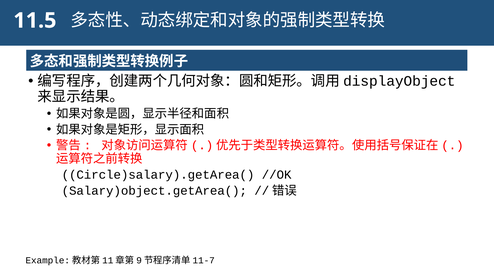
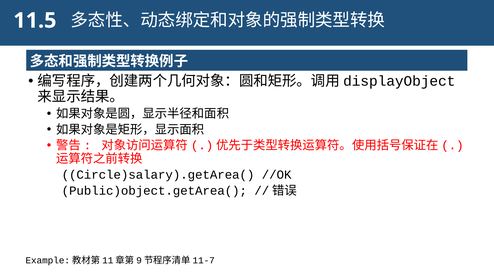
Salary)object.getArea(: Salary)object.getArea( -> Public)object.getArea(
